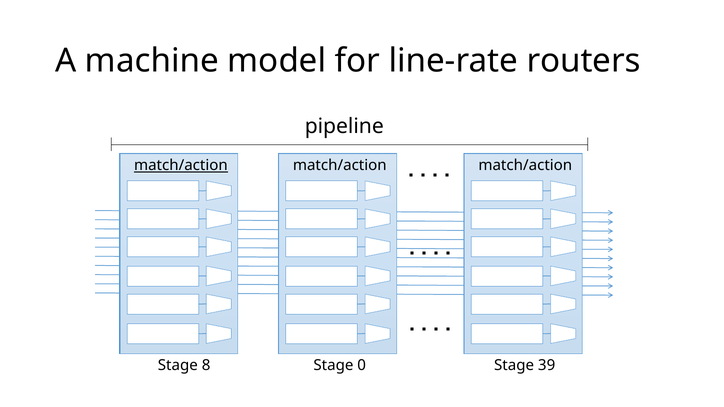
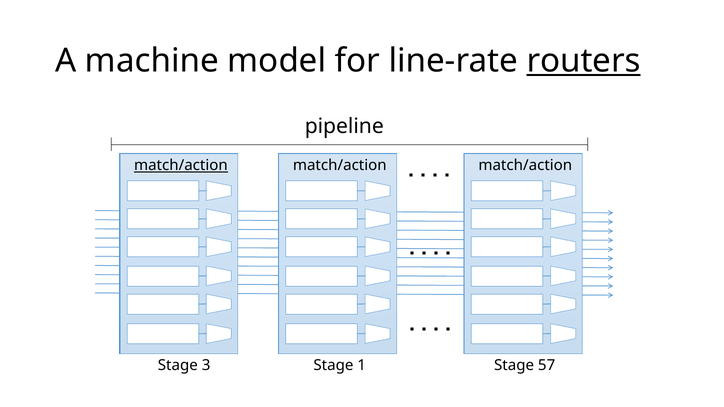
routers underline: none -> present
8: 8 -> 3
0: 0 -> 1
39: 39 -> 57
